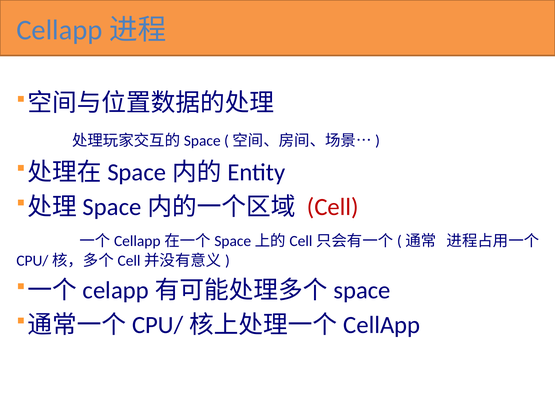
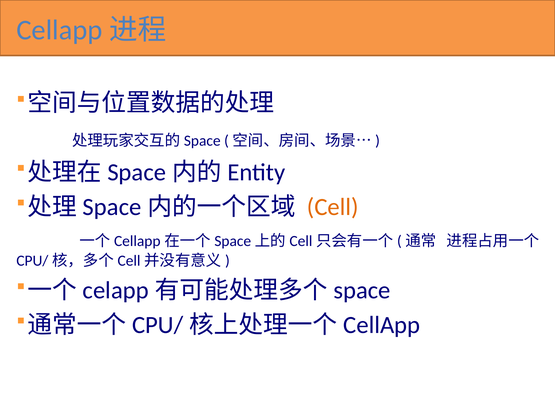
Cell colour: red -> orange
